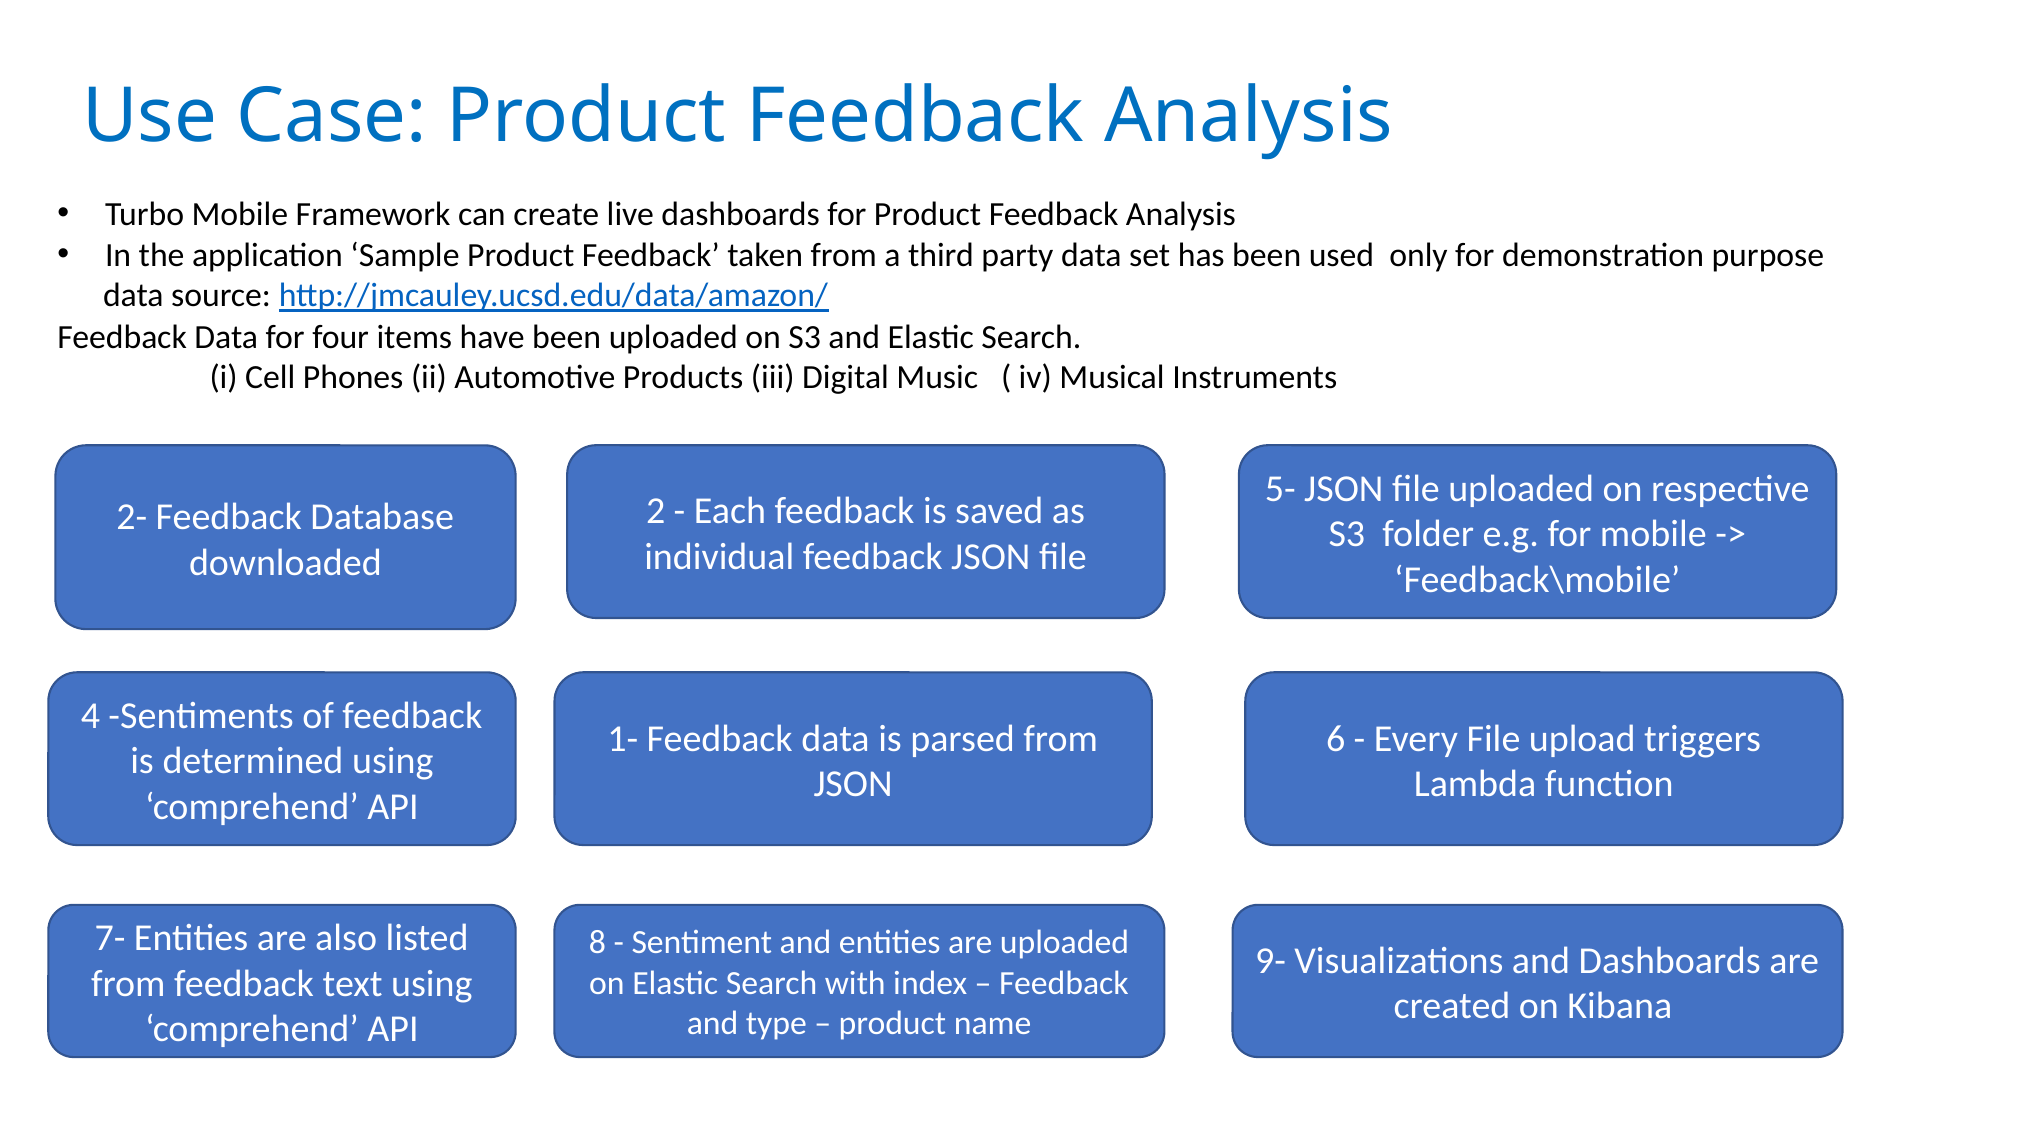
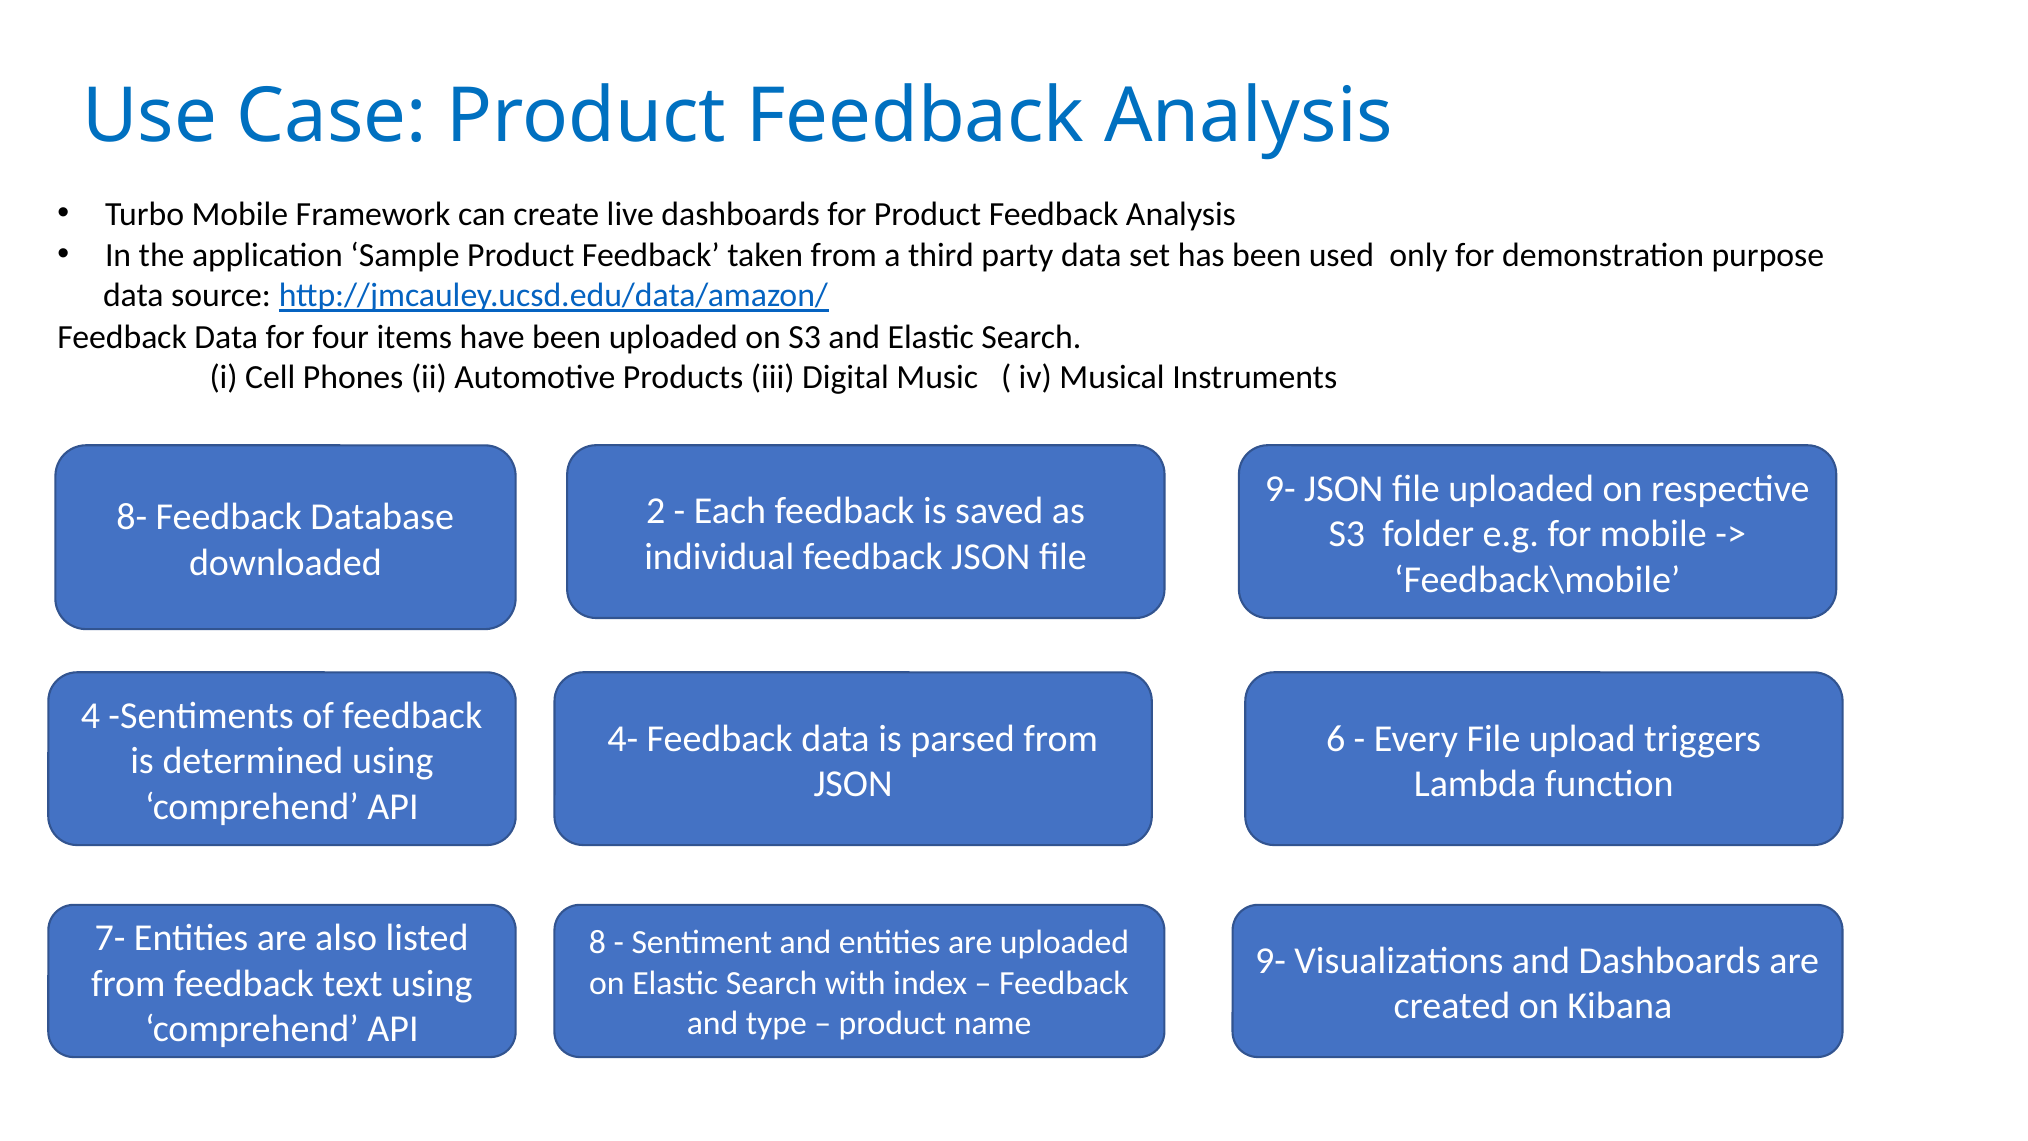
5- at (1280, 488): 5- -> 9-
2-: 2- -> 8-
1-: 1- -> 4-
